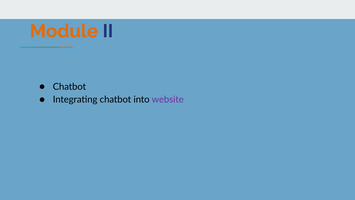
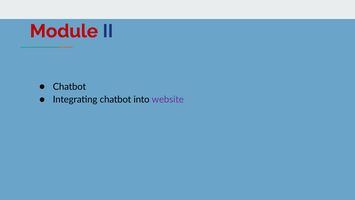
Module colour: orange -> red
